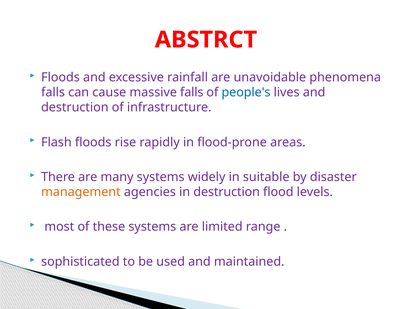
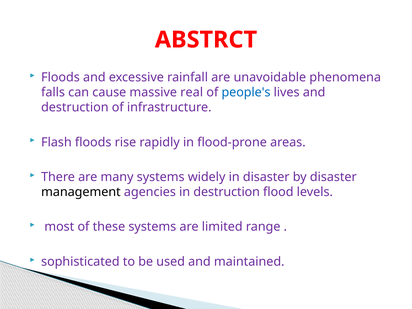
massive falls: falls -> real
in suitable: suitable -> disaster
management colour: orange -> black
